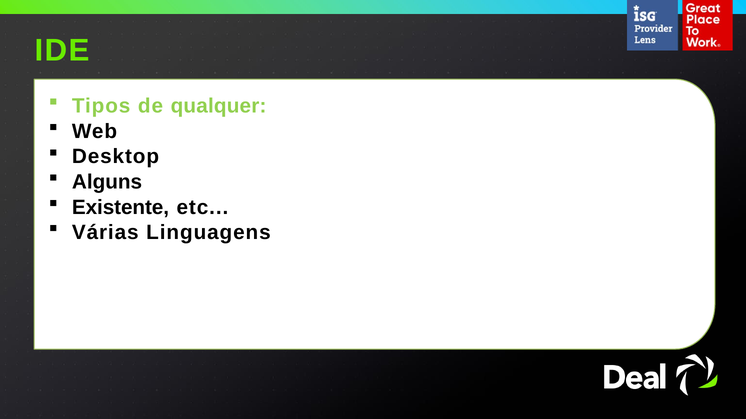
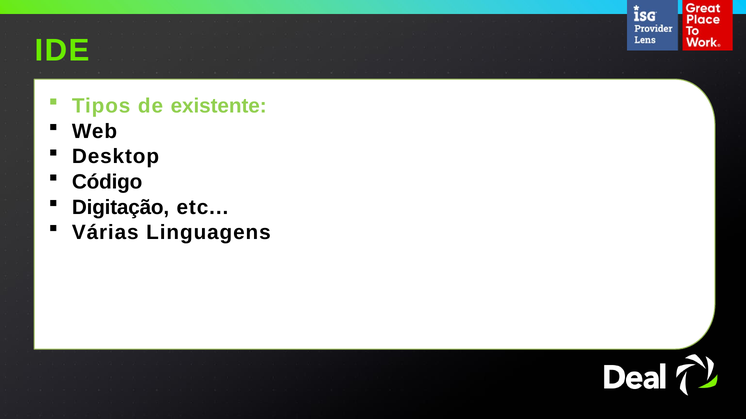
qualquer: qualquer -> existente
Alguns: Alguns -> Código
Existente: Existente -> Digitação
